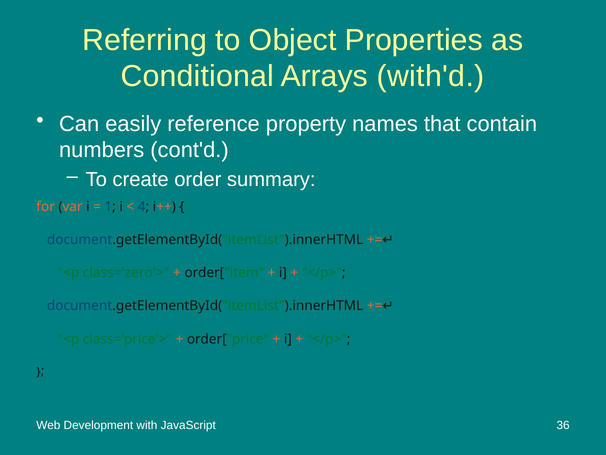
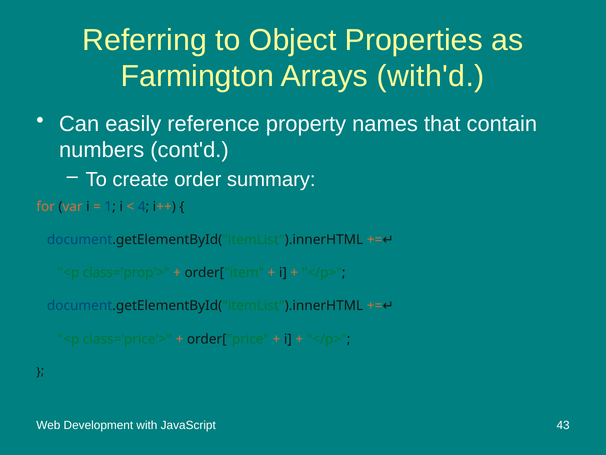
Conditional: Conditional -> Farmington
class='zero'>: class='zero'> -> class='prop'>
36: 36 -> 43
